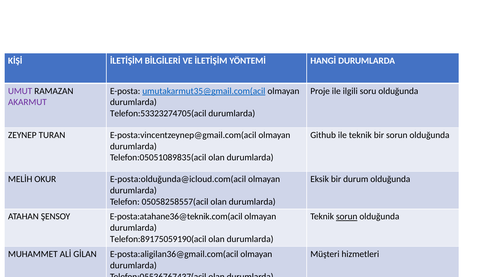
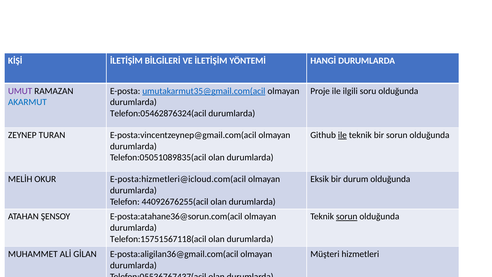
AKARMUT colour: purple -> blue
Telefon:53323274705(acil: Telefon:53323274705(acil -> Telefon:05462876324(acil
ile at (342, 135) underline: none -> present
E-posta:olduğunda@icloud.com(acil: E-posta:olduğunda@icloud.com(acil -> E-posta:hizmetleri@icloud.com(acil
05058258557(acil: 05058258557(acil -> 44092676255(acil
E-posta:atahane36@teknik.com(acil: E-posta:atahane36@teknik.com(acil -> E-posta:atahane36@sorun.com(acil
Telefon:89175059190(acil: Telefon:89175059190(acil -> Telefon:15751567118(acil
